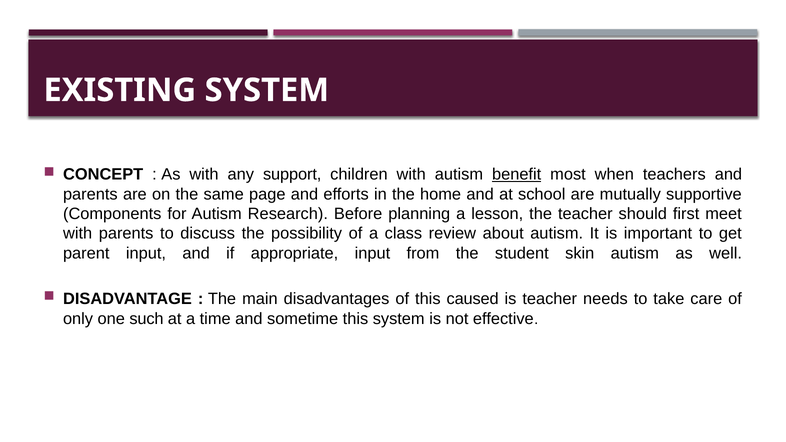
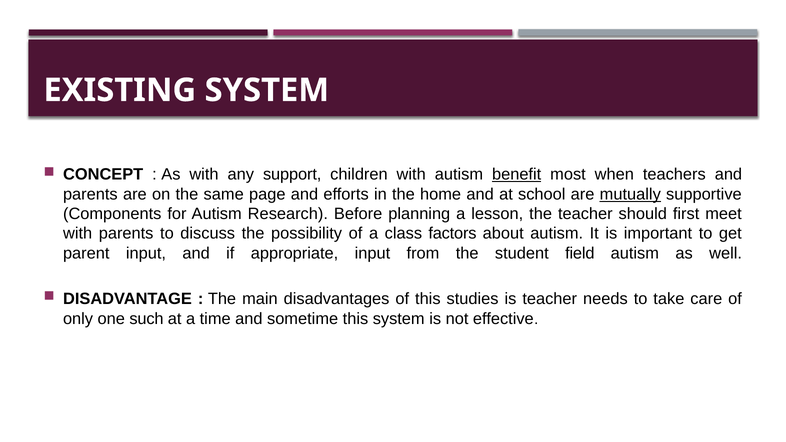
mutually underline: none -> present
review: review -> factors
skin: skin -> field
caused: caused -> studies
